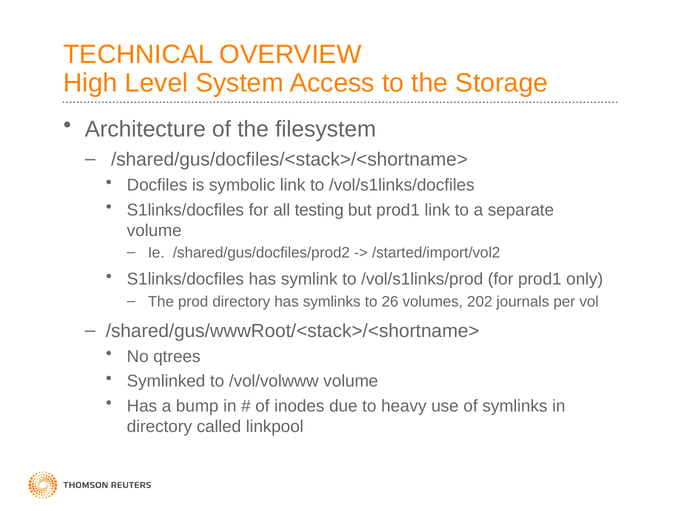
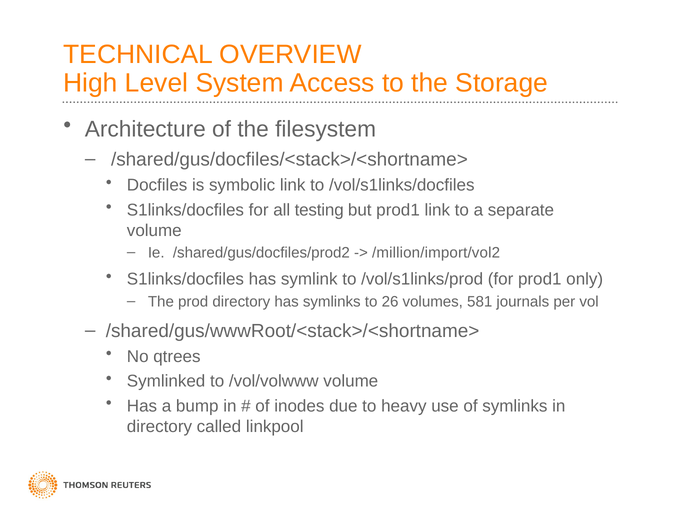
/started/import/vol2: /started/import/vol2 -> /million/import/vol2
202: 202 -> 581
